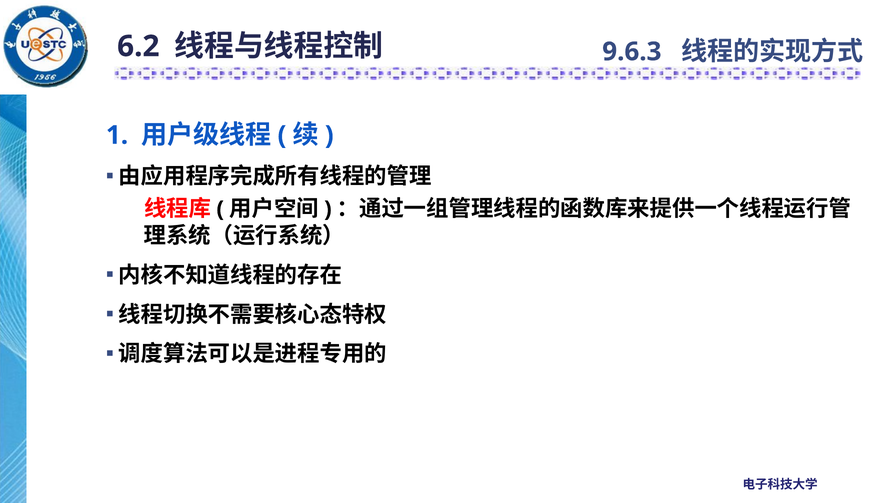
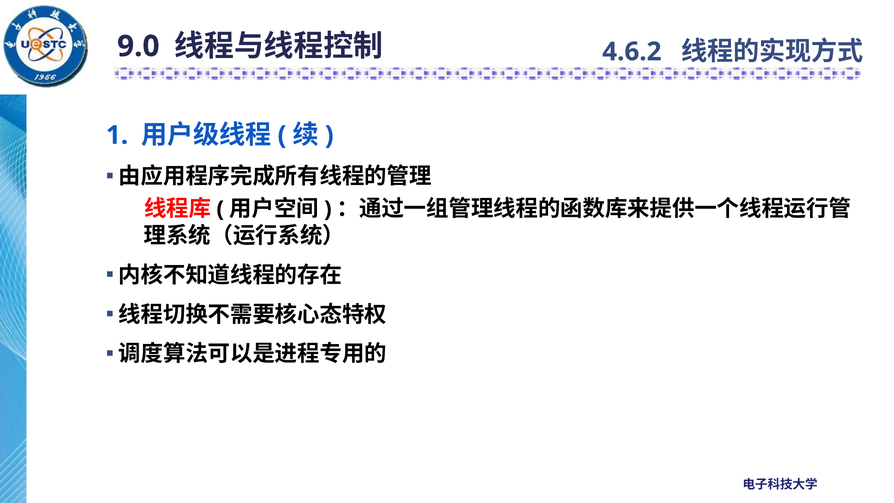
6.2: 6.2 -> 9.0
9.6.3: 9.6.3 -> 4.6.2
